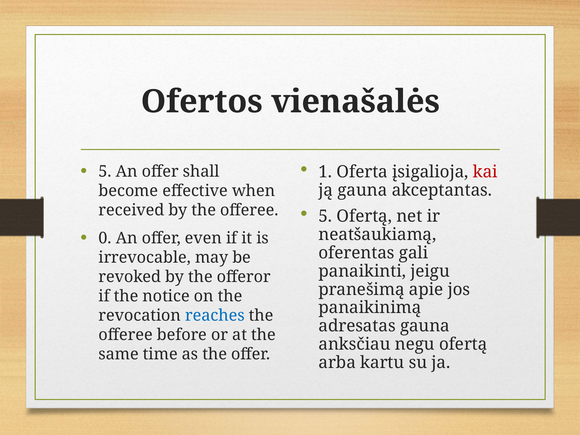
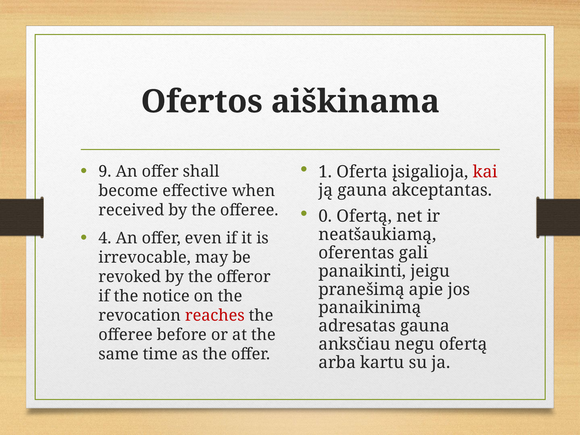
vienašalės: vienašalės -> aiškinama
5 at (105, 171): 5 -> 9
5 at (325, 216): 5 -> 0
0: 0 -> 4
reaches colour: blue -> red
